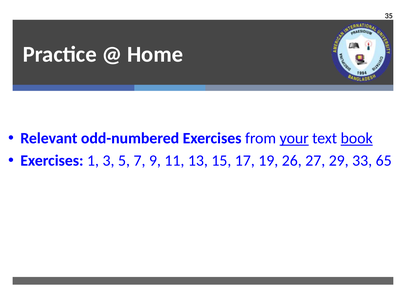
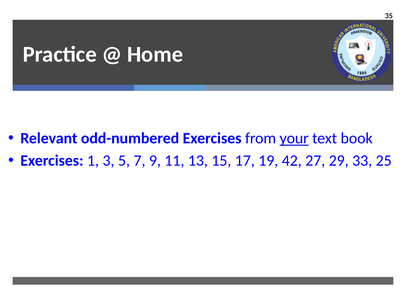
book underline: present -> none
26: 26 -> 42
65: 65 -> 25
